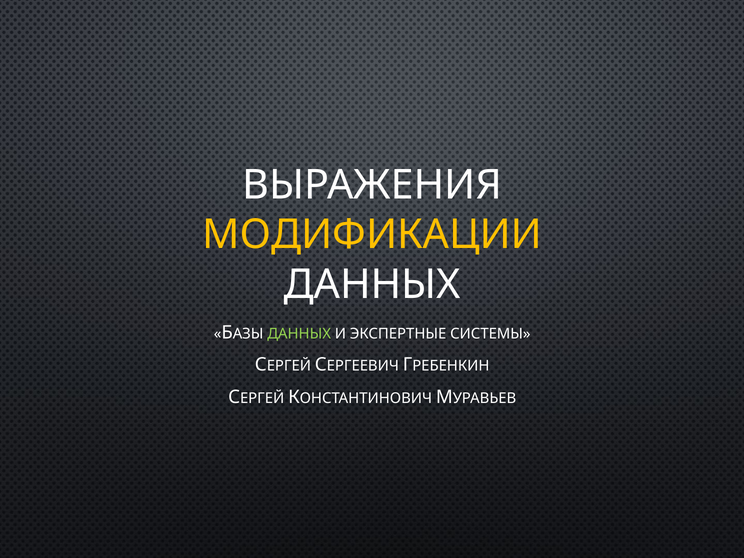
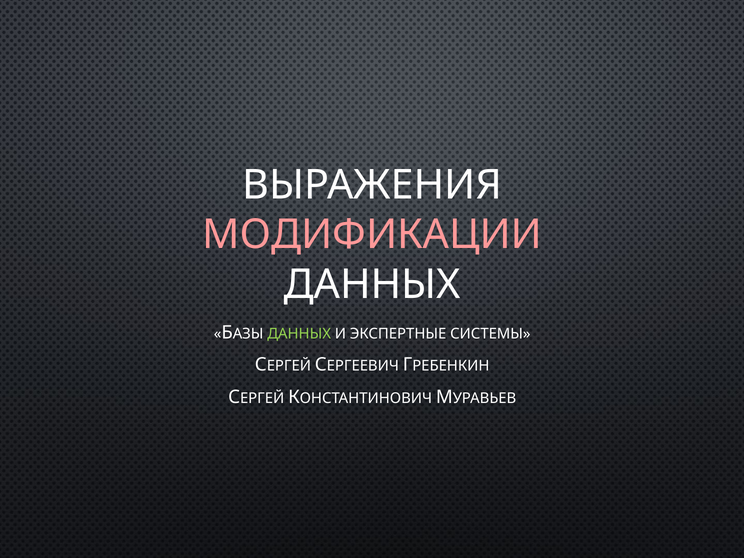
МОДИФИКАЦИИ colour: yellow -> pink
